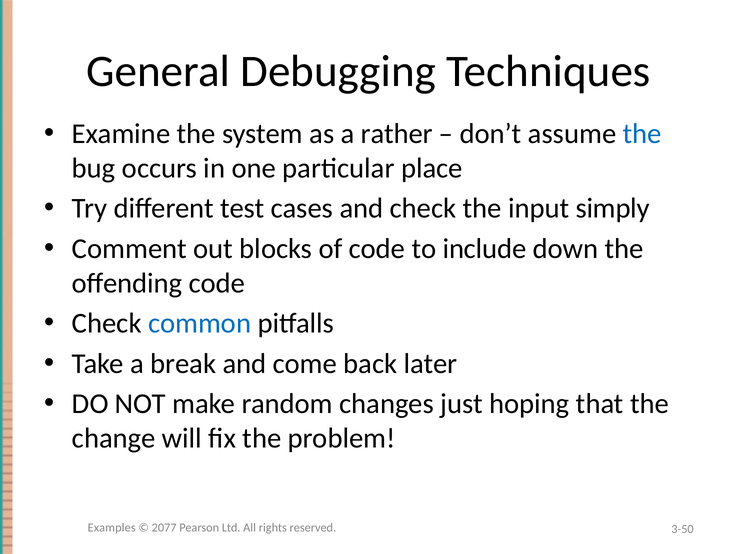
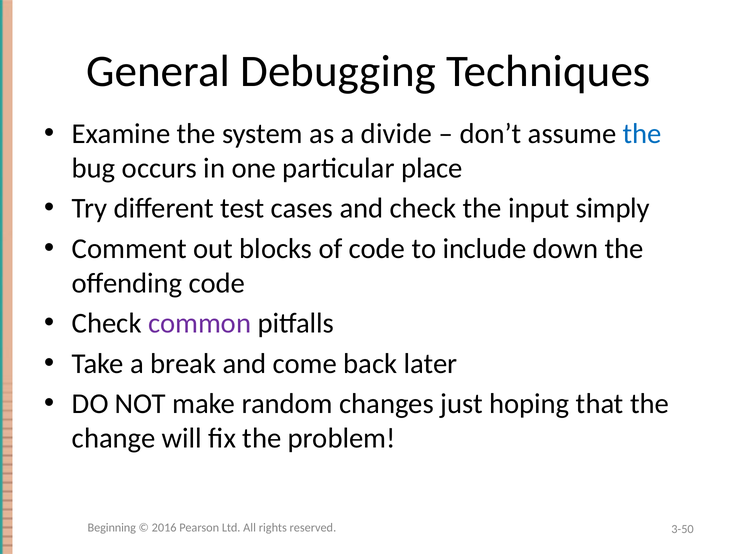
rather: rather -> divide
common colour: blue -> purple
Examples: Examples -> Beginning
2077: 2077 -> 2016
